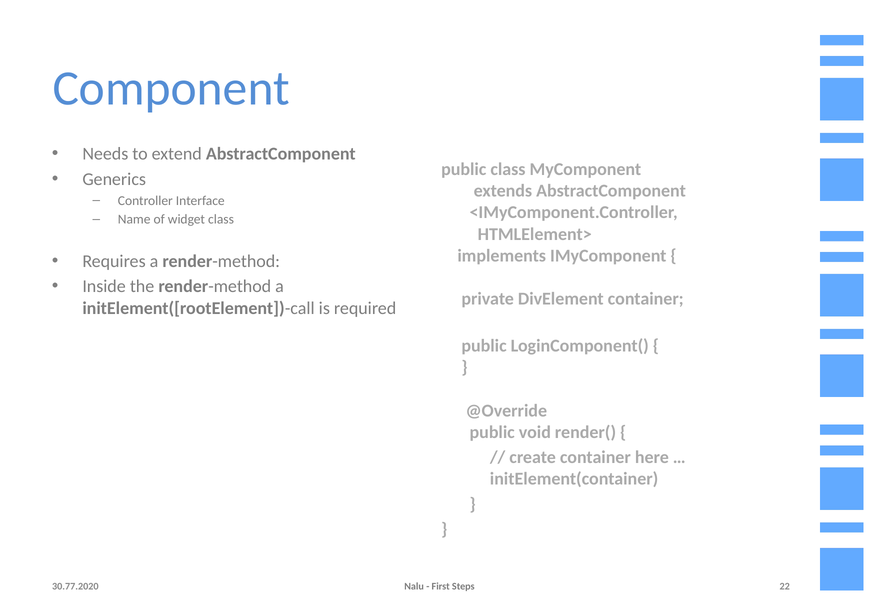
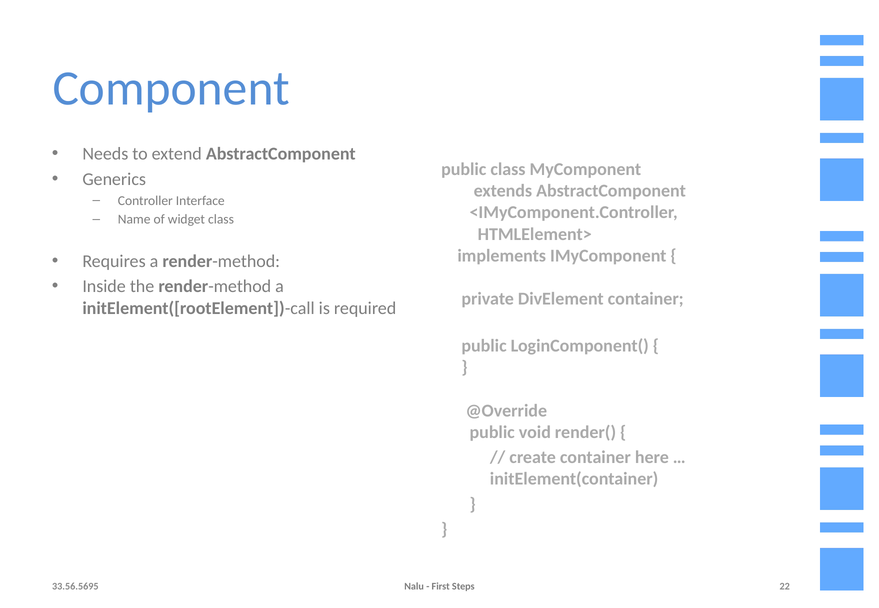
30.77.2020: 30.77.2020 -> 33.56.5695
